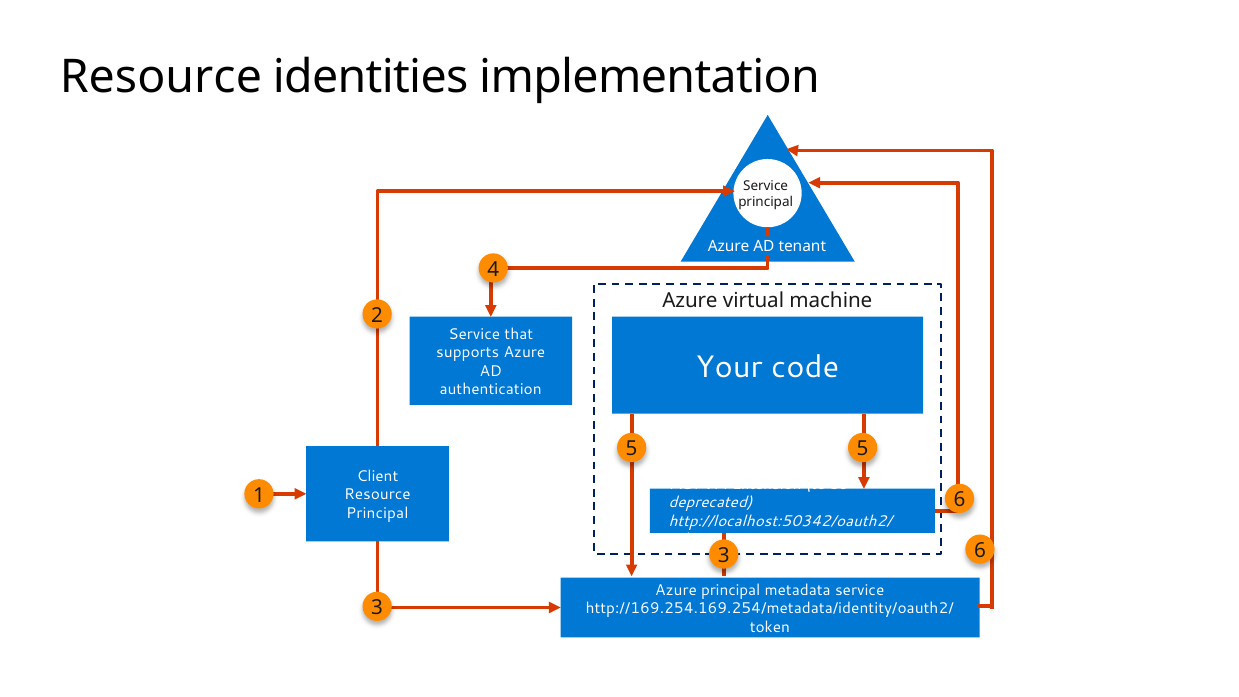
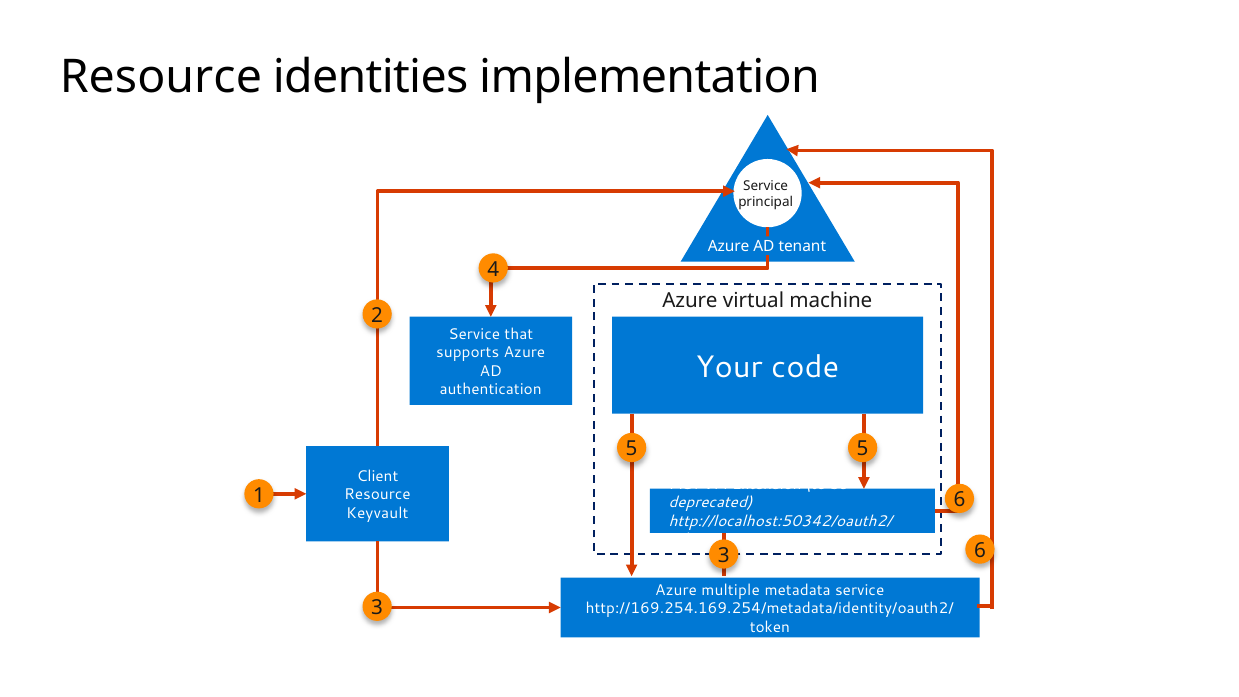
Principal at (377, 513): Principal -> Keyvault
Azure principal: principal -> multiple
